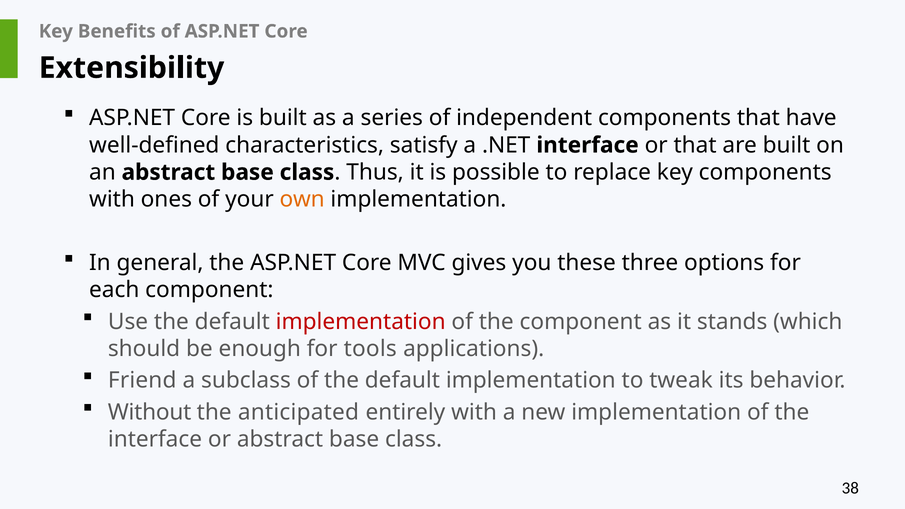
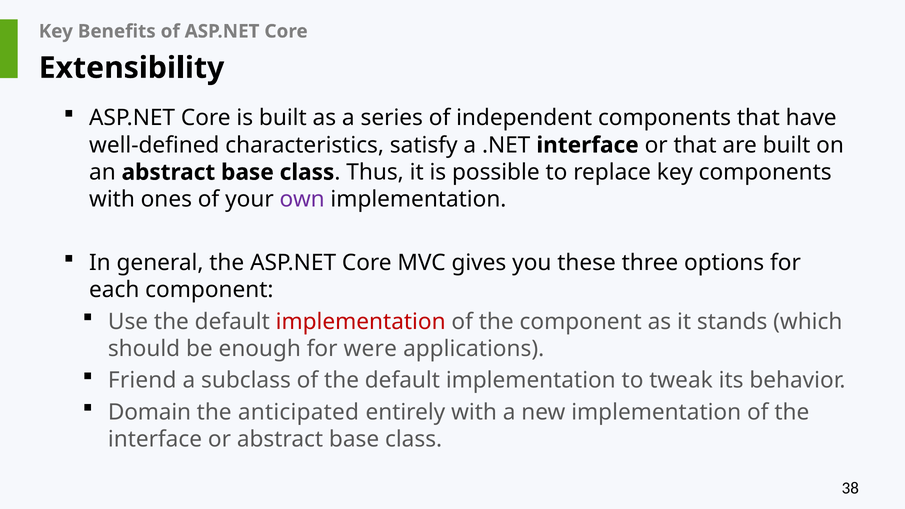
own colour: orange -> purple
tools: tools -> were
Without: Without -> Domain
